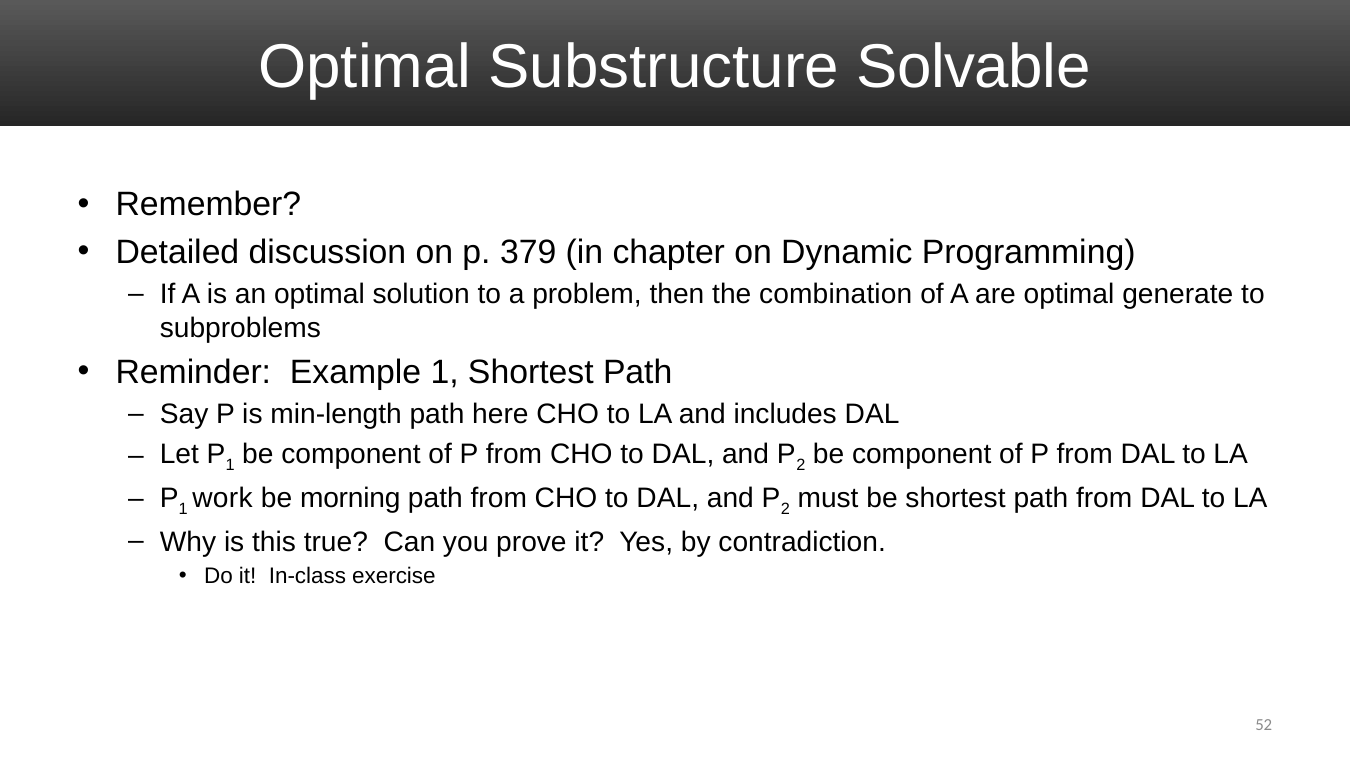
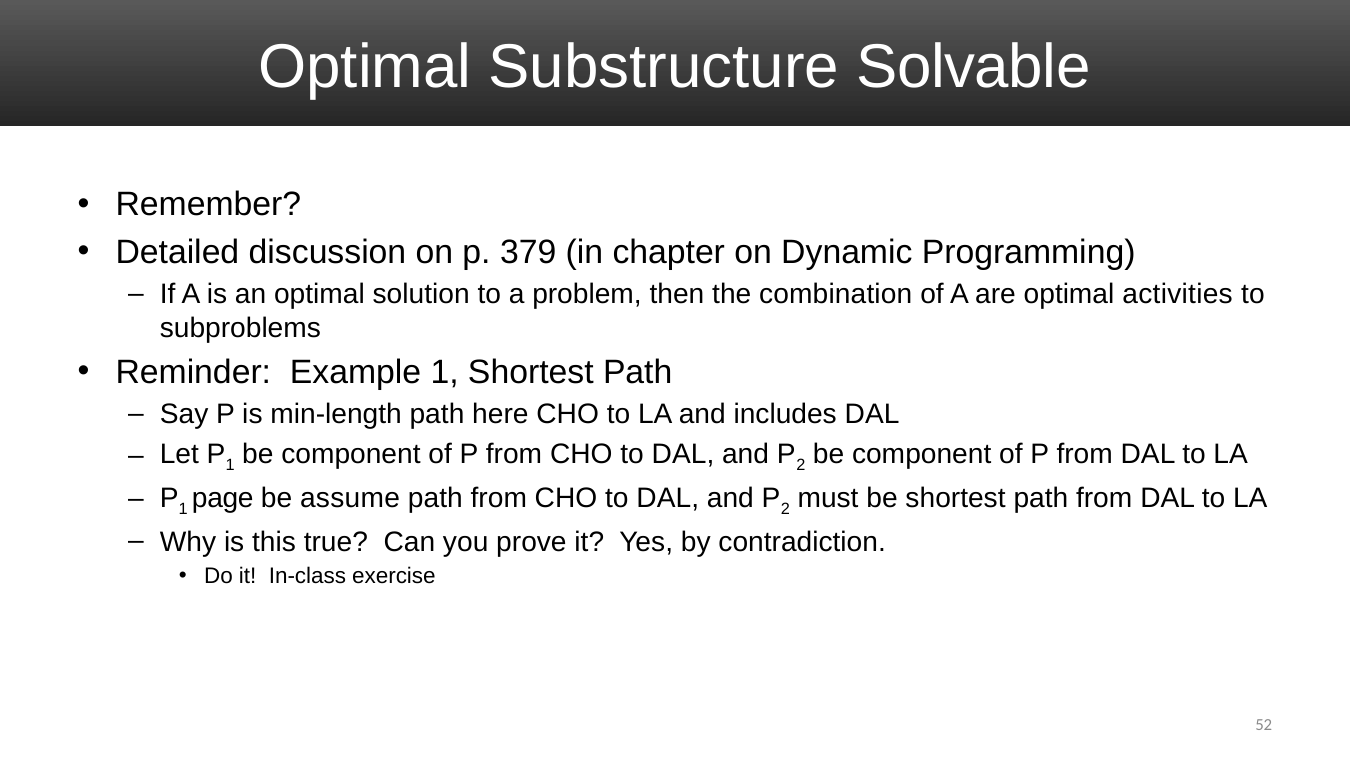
generate: generate -> activities
work: work -> page
morning: morning -> assume
